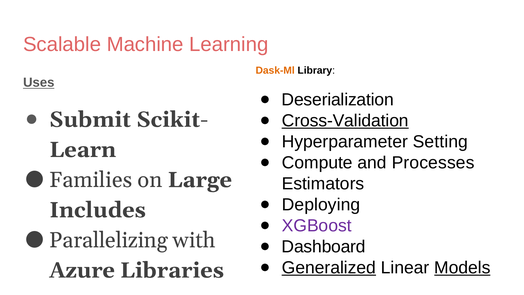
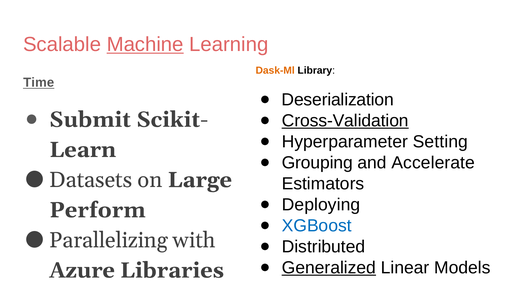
Machine underline: none -> present
Uses: Uses -> Time
Compute: Compute -> Grouping
Processes: Processes -> Accelerate
Families: Families -> Datasets
Includes: Includes -> Perform
XGBoost colour: purple -> blue
Dashboard: Dashboard -> Distributed
Models underline: present -> none
